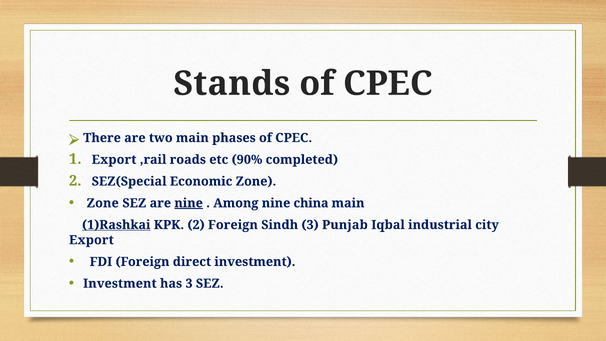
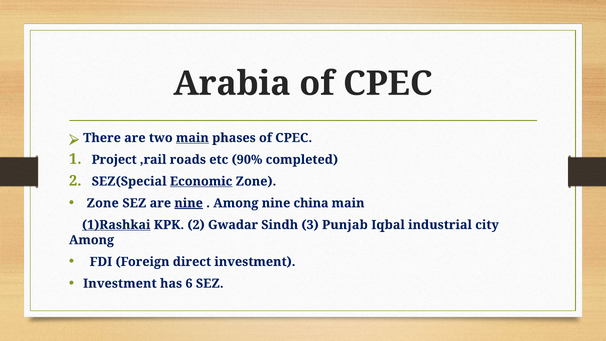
Stands: Stands -> Arabia
main at (192, 138) underline: none -> present
Export at (114, 160): Export -> Project
Economic underline: none -> present
2 Foreign: Foreign -> Gwadar
Export at (91, 240): Export -> Among
has 3: 3 -> 6
